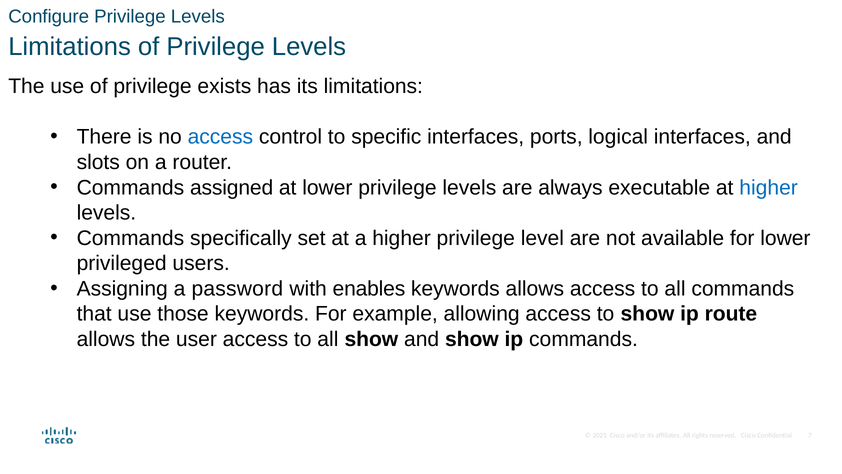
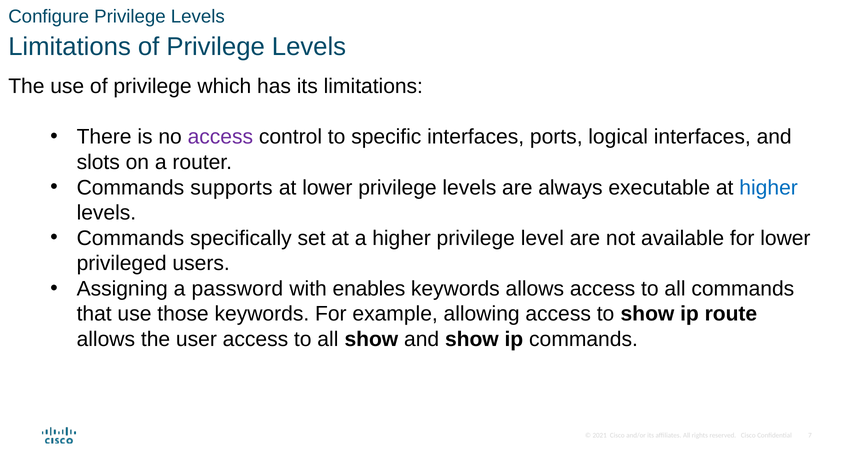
exists: exists -> which
access at (220, 137) colour: blue -> purple
assigned: assigned -> supports
